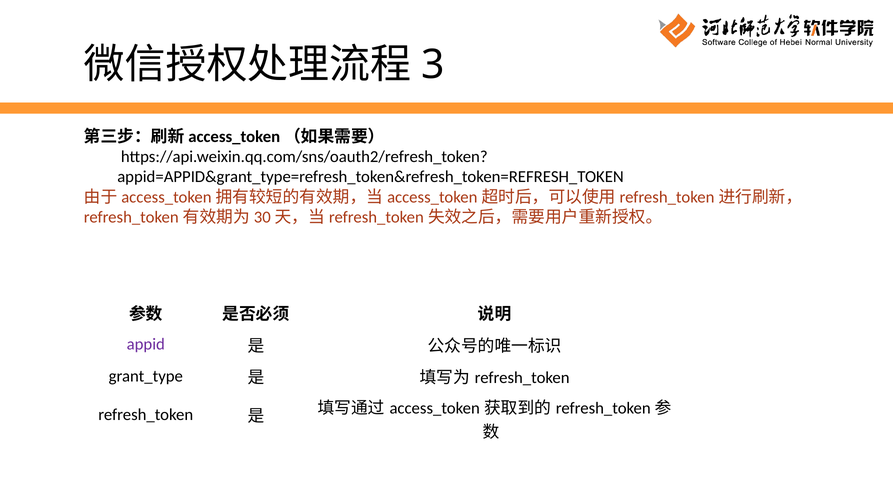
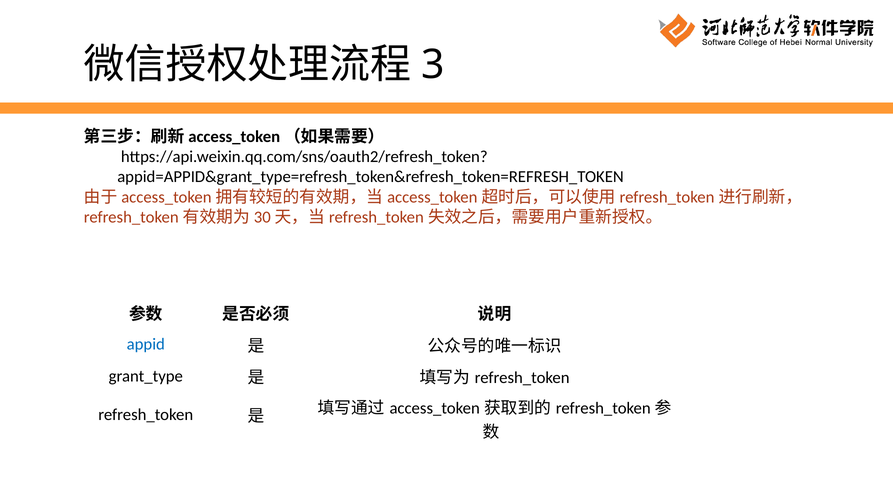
appid colour: purple -> blue
